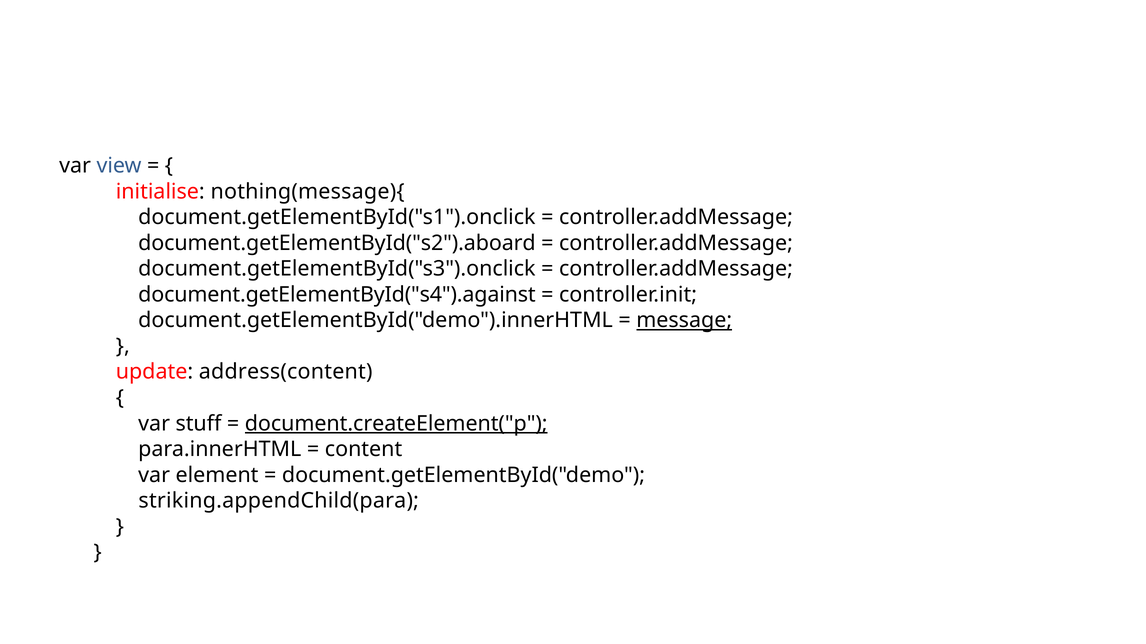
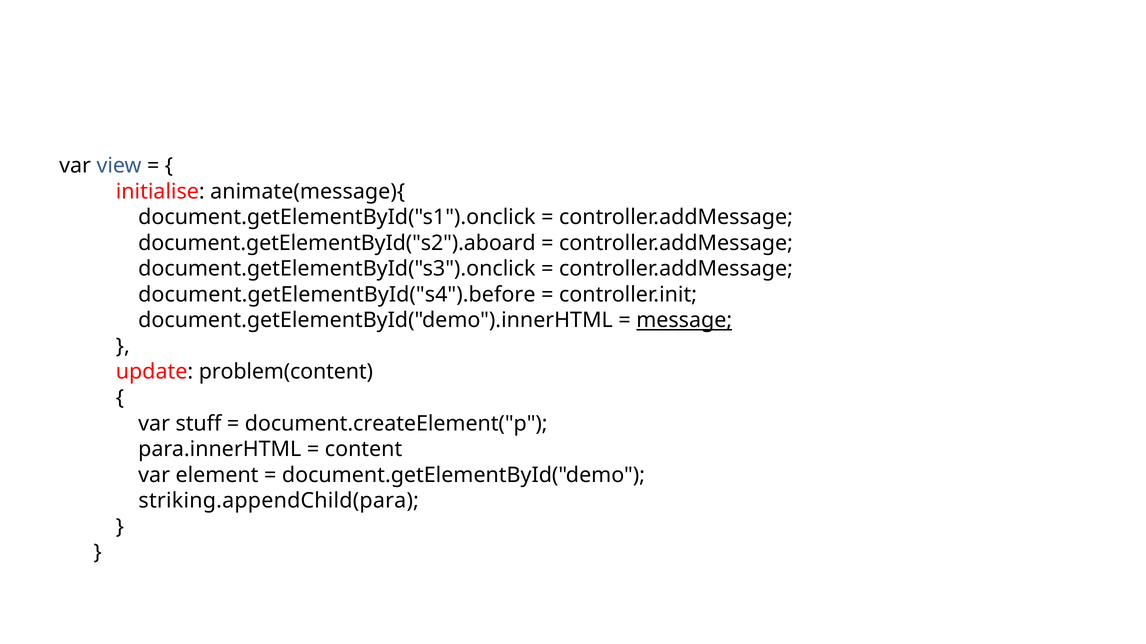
nothing(message){: nothing(message){ -> animate(message){
document.getElementById("s4").against: document.getElementById("s4").against -> document.getElementById("s4").before
address(content: address(content -> problem(content
document.createElement("p underline: present -> none
